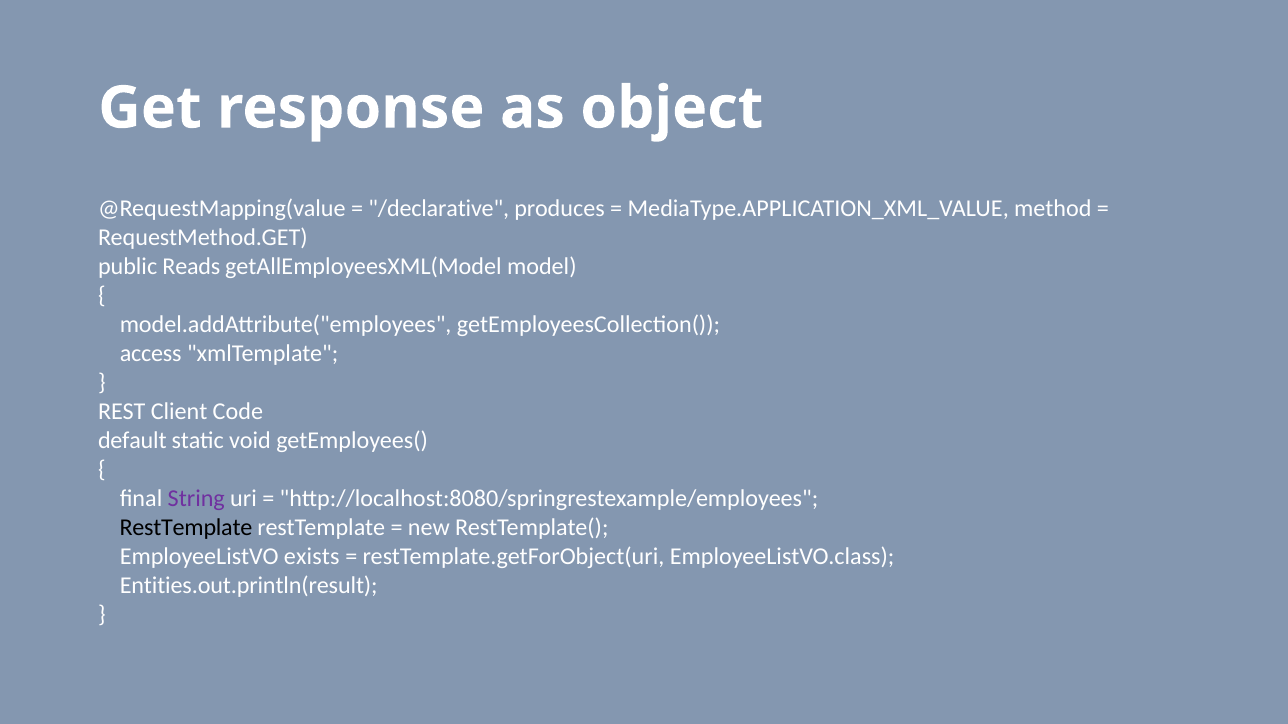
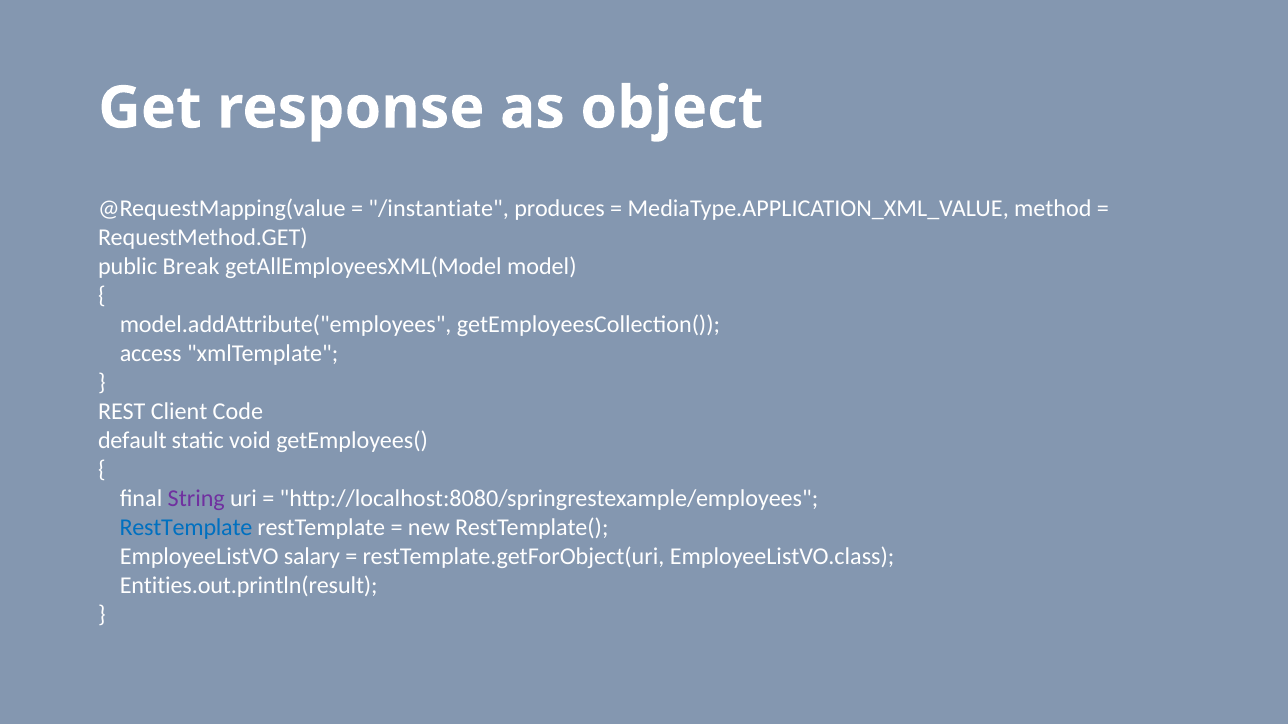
/declarative: /declarative -> /instantiate
Reads: Reads -> Break
RestTemplate at (186, 528) colour: black -> blue
exists: exists -> salary
